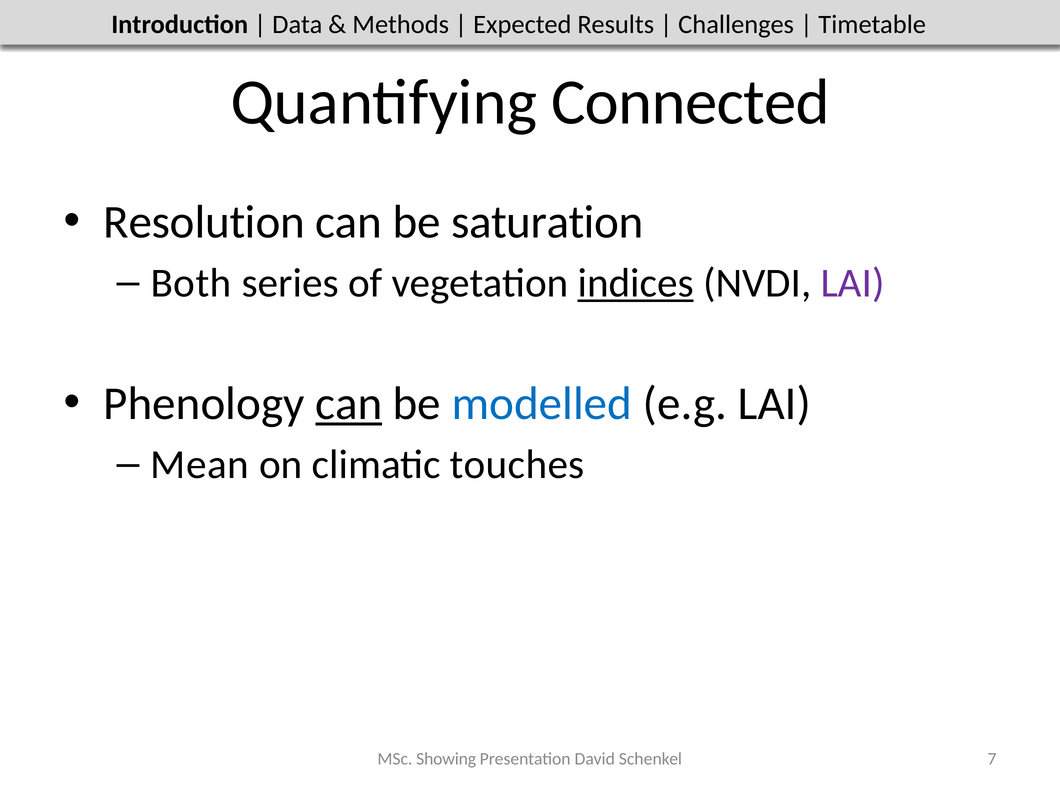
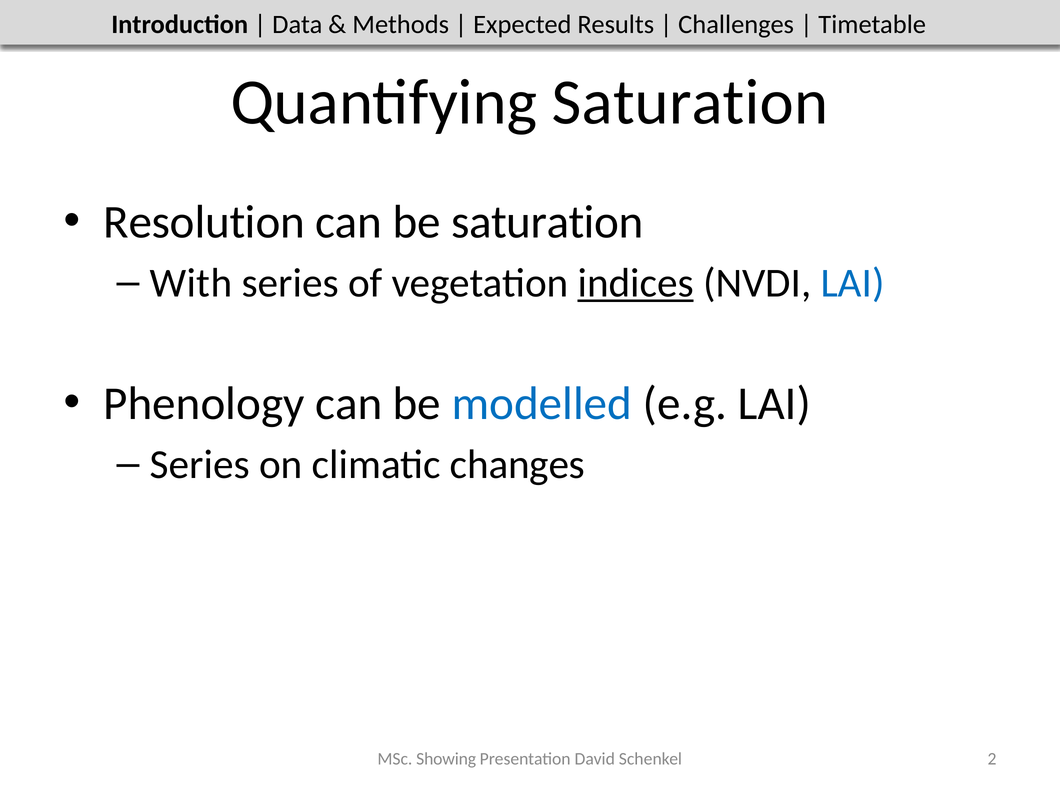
Quantifying Connected: Connected -> Saturation
Both: Both -> With
LAI at (853, 283) colour: purple -> blue
can at (349, 404) underline: present -> none
Mean at (200, 465): Mean -> Series
touches: touches -> changes
7: 7 -> 2
